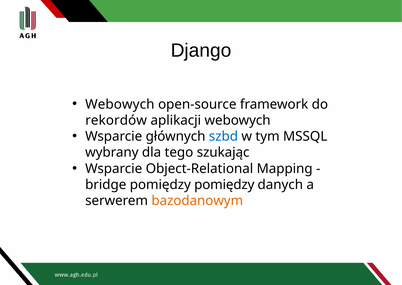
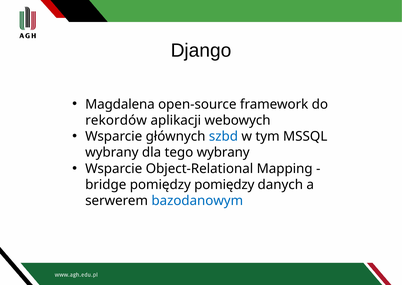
Webowych at (120, 104): Webowych -> Magdalena
tego szukając: szukając -> wybrany
bazodanowym colour: orange -> blue
